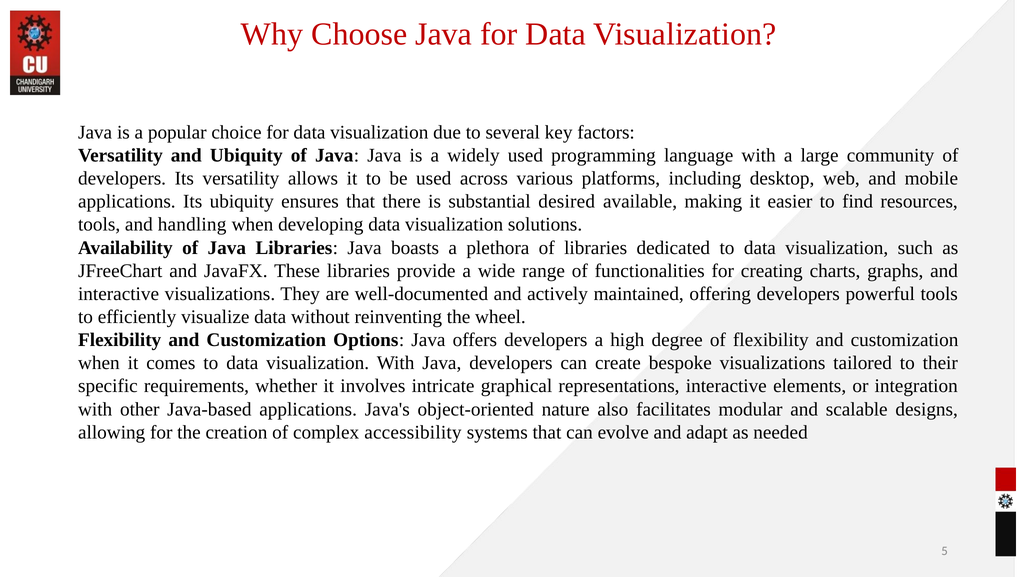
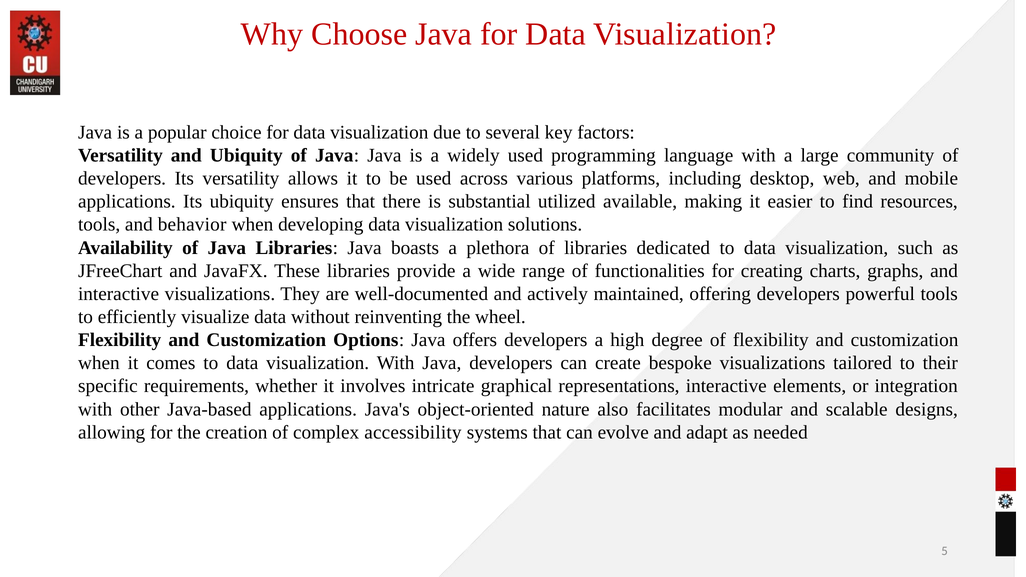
desired: desired -> utilized
handling: handling -> behavior
